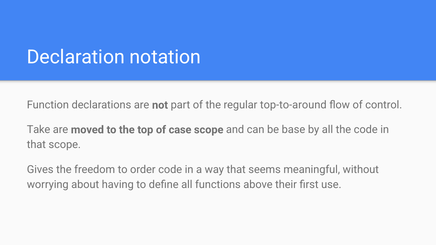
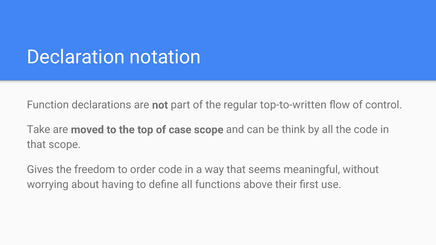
top-to-around: top-to-around -> top-to-written
base: base -> think
